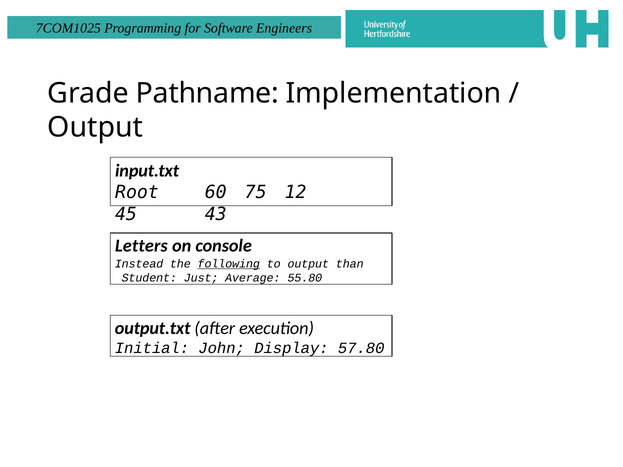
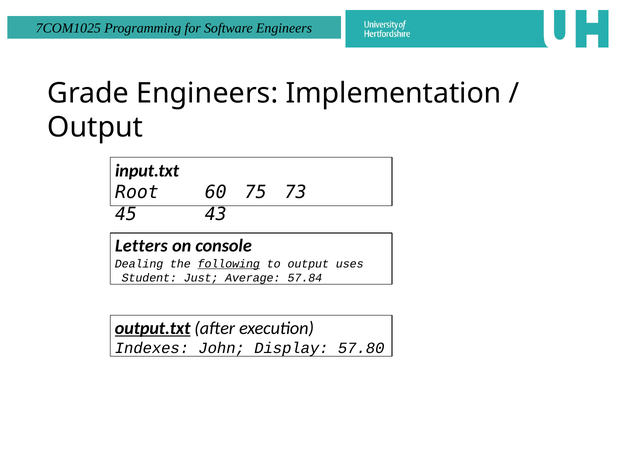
Grade Pathname: Pathname -> Engineers
12: 12 -> 73
Instead: Instead -> Dealing
than: than -> uses
55.80: 55.80 -> 57.84
output.txt underline: none -> present
Initial: Initial -> Indexes
